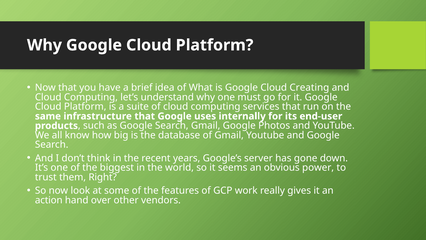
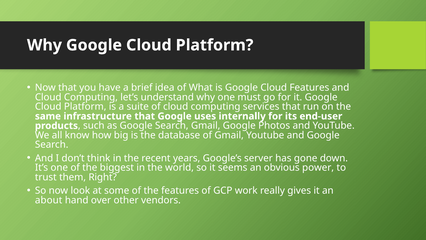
Cloud Creating: Creating -> Features
action: action -> about
